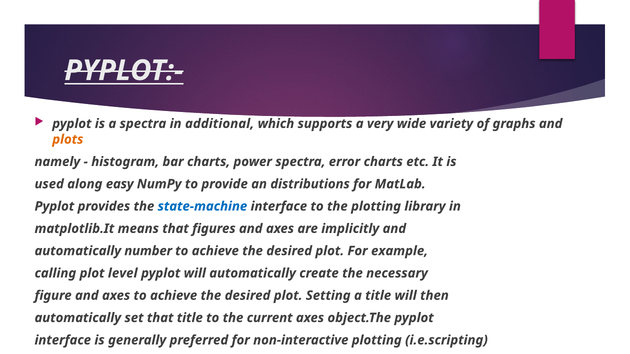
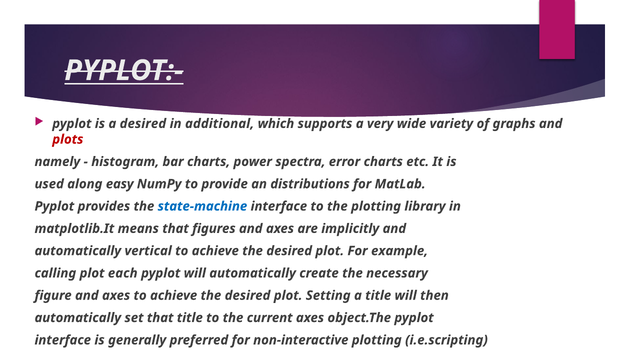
a spectra: spectra -> desired
plots colour: orange -> red
number: number -> vertical
level: level -> each
